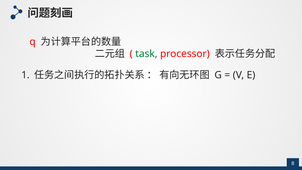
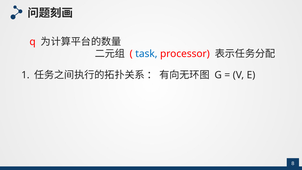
task colour: green -> blue
